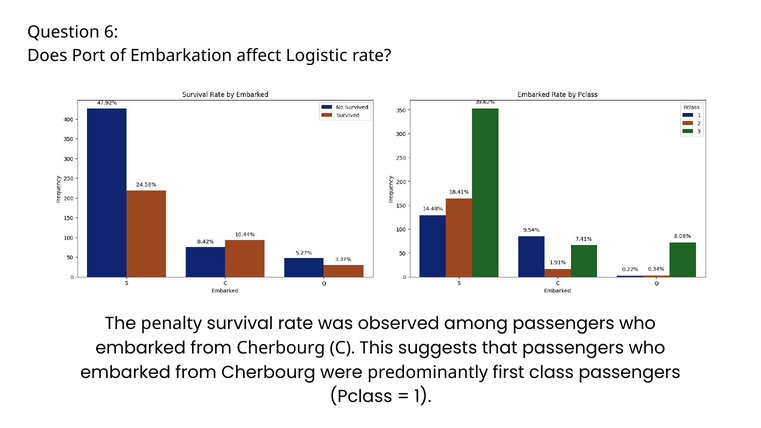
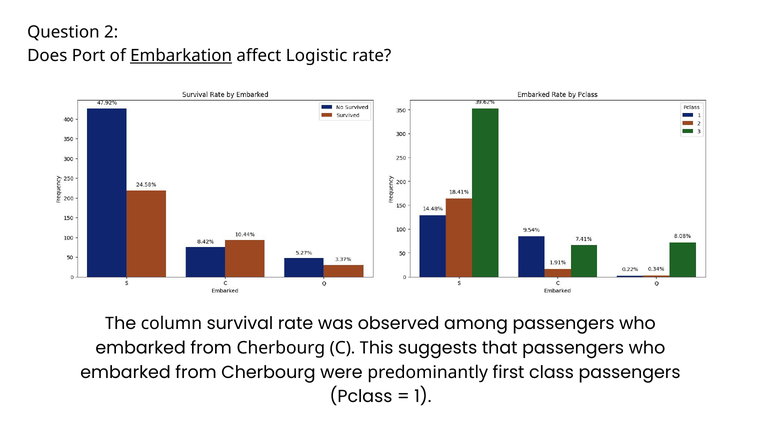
6: 6 -> 2
Embarkation underline: none -> present
penalty: penalty -> column
